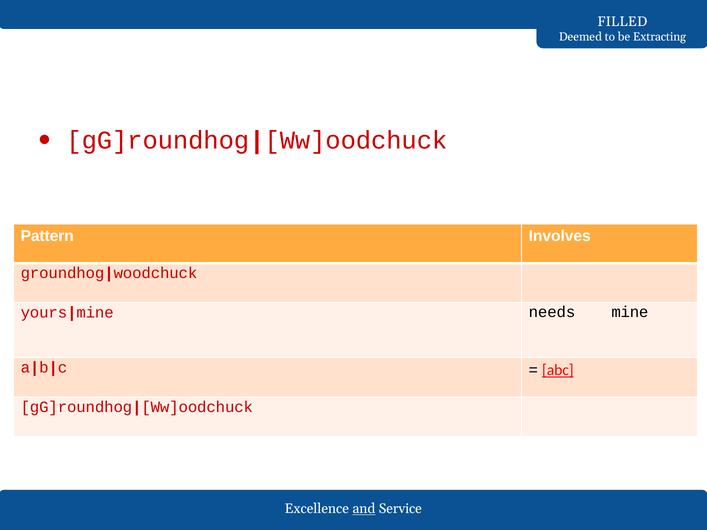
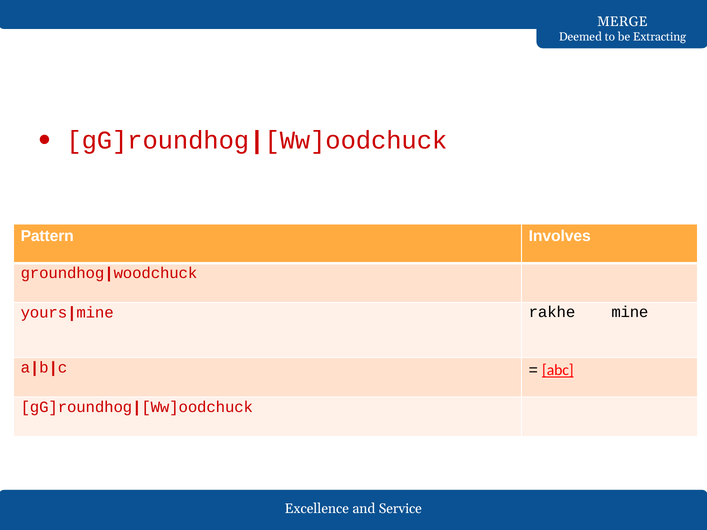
FILLED: FILLED -> MERGE
needs: needs -> rakhe
and underline: present -> none
